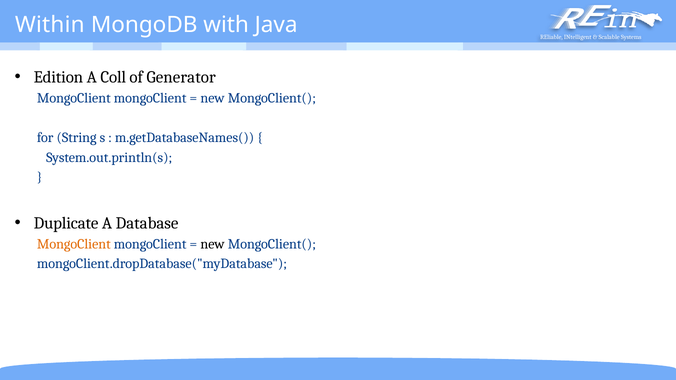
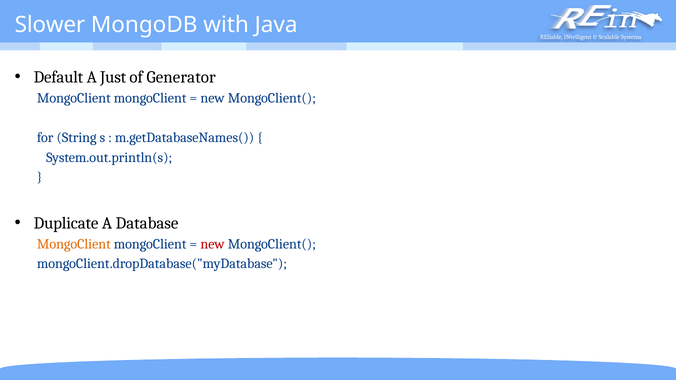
Within: Within -> Slower
Edition: Edition -> Default
Coll: Coll -> Just
new at (213, 244) colour: black -> red
